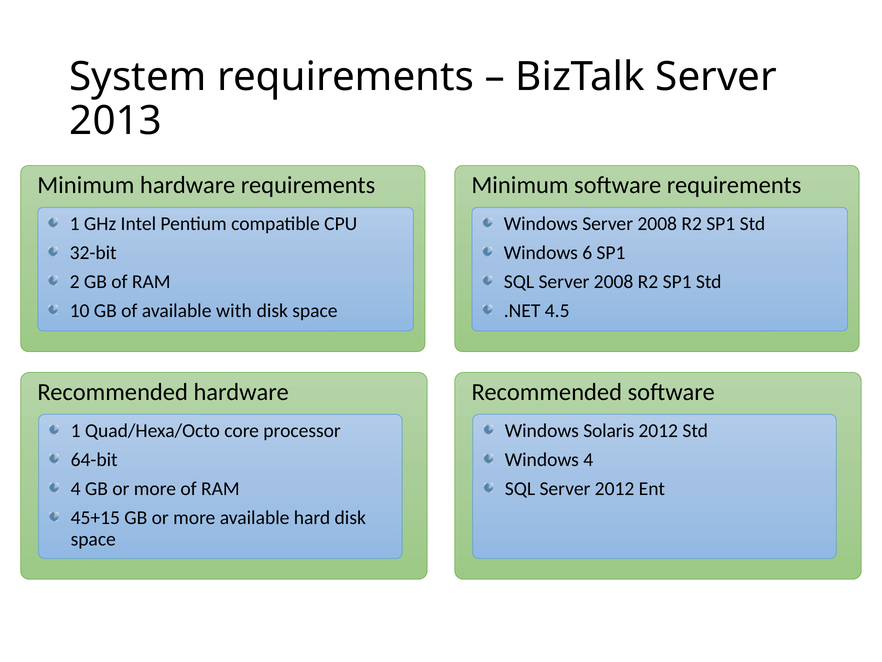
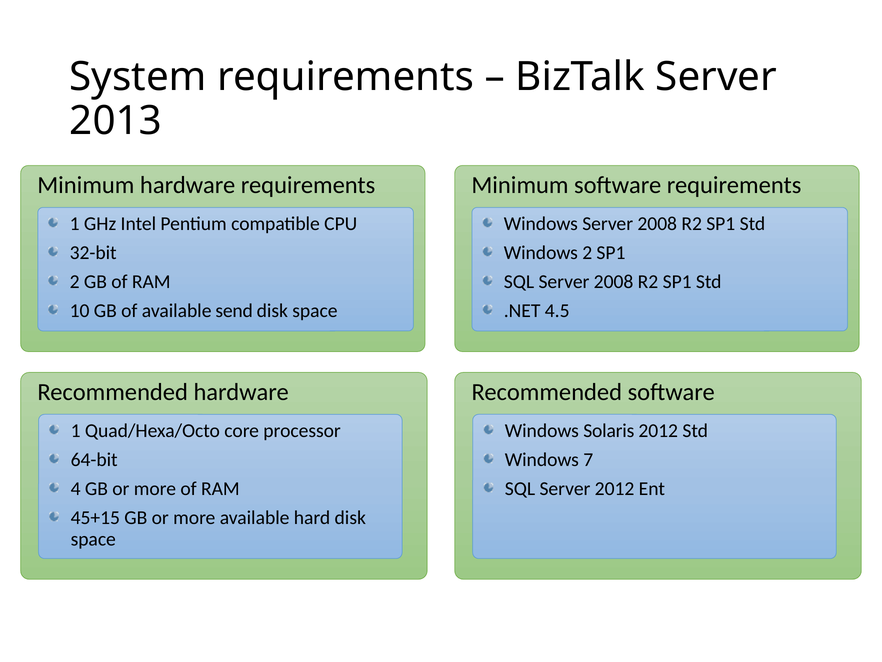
Windows 6: 6 -> 2
with: with -> send
Windows 4: 4 -> 7
